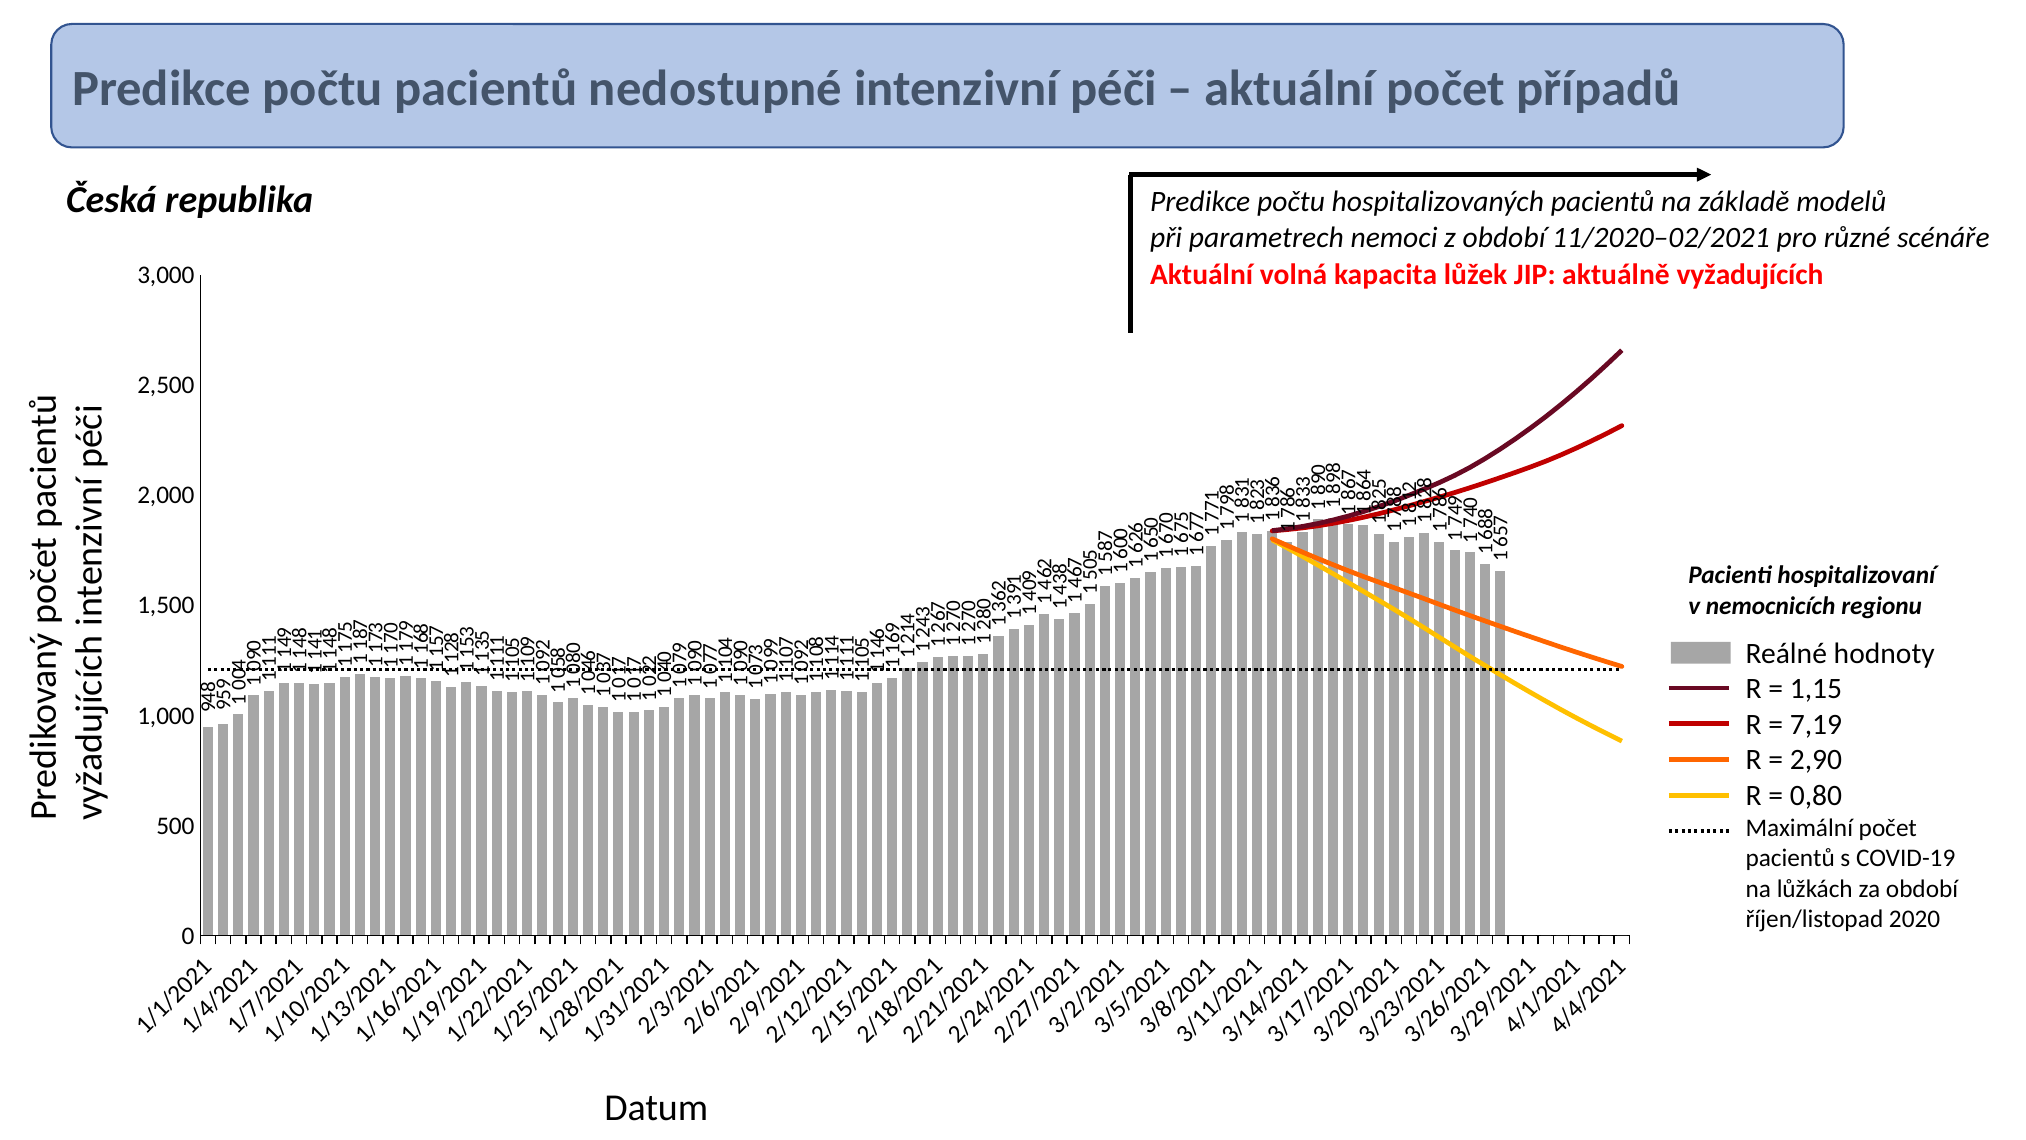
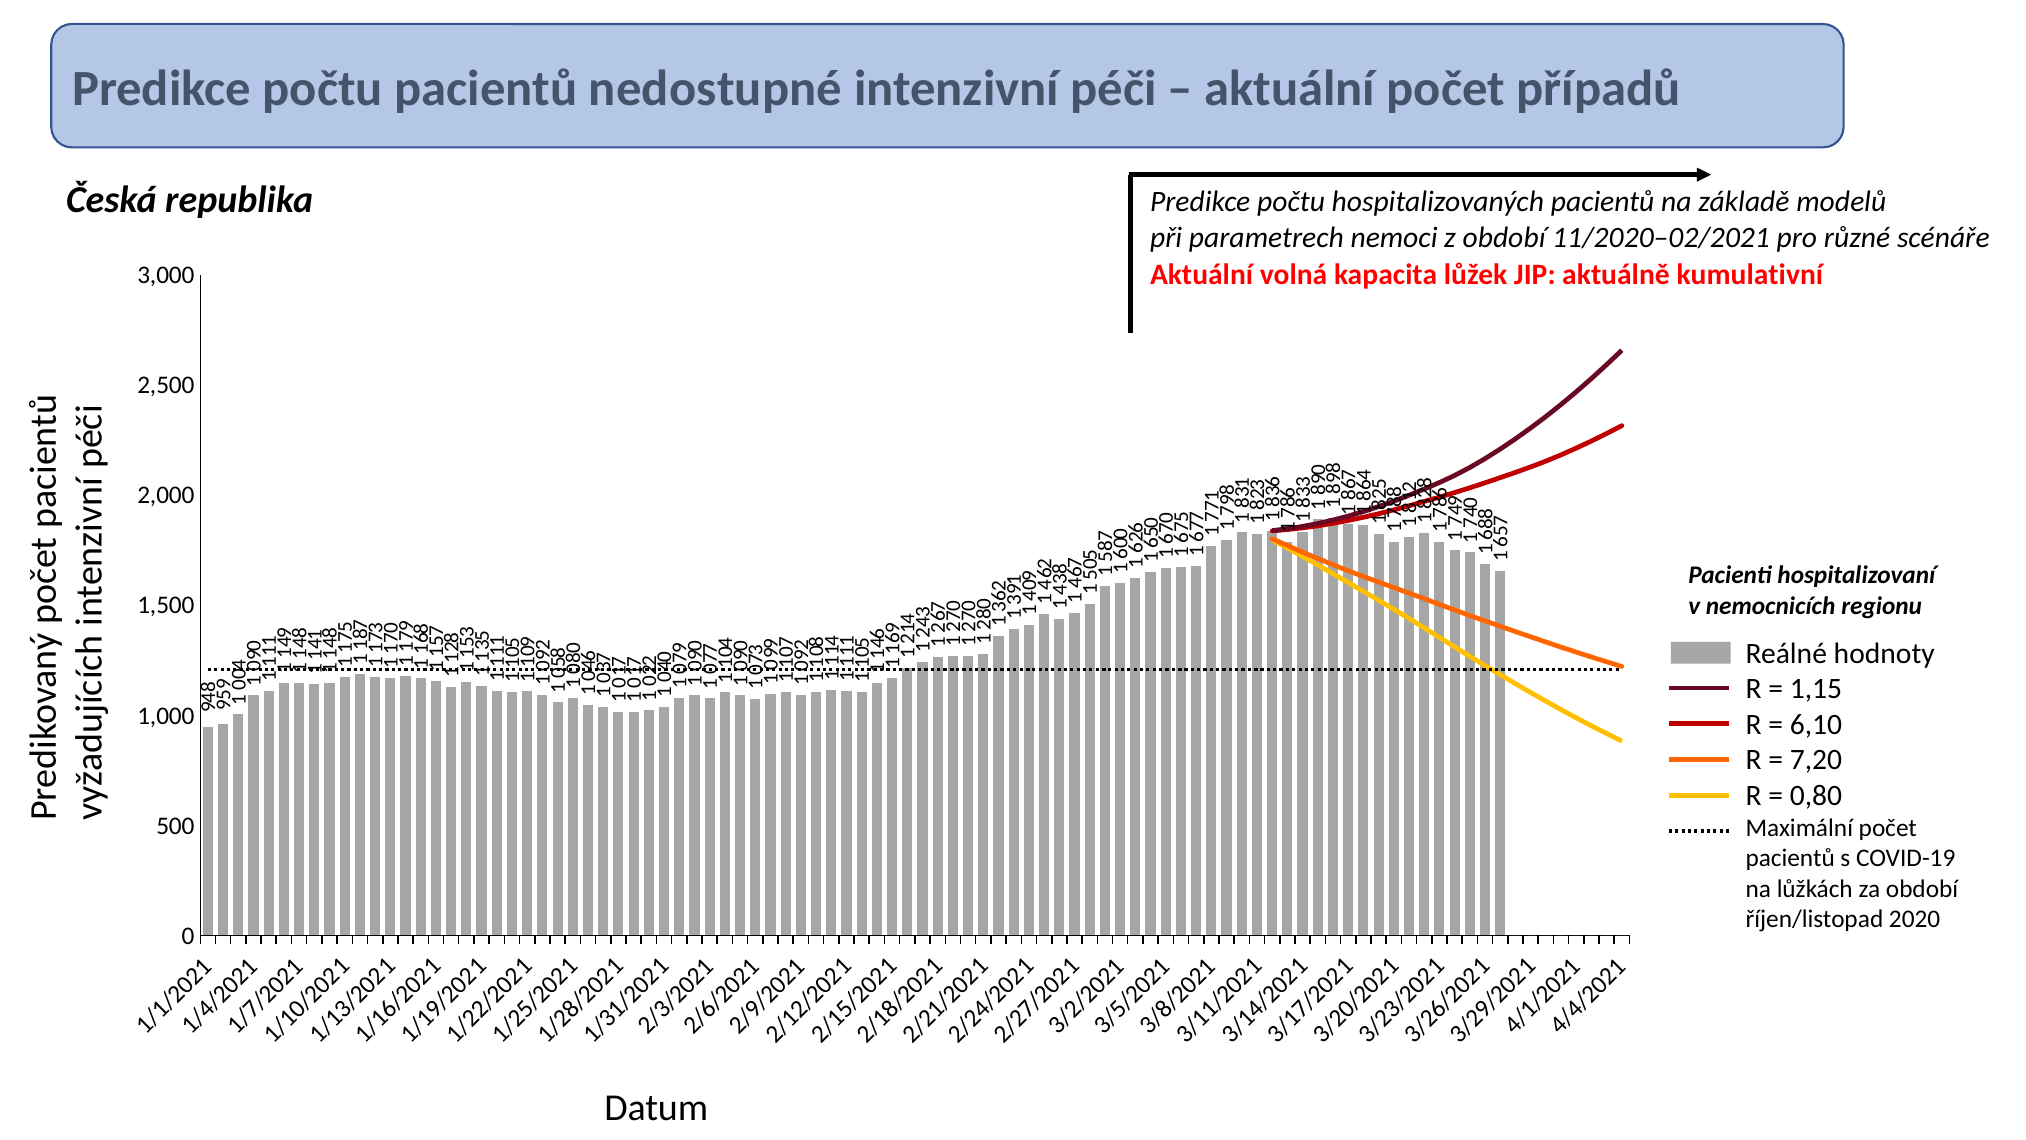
vyžadujících: vyžadujících -> kumulativní
7,19: 7,19 -> 6,10
2,90: 2,90 -> 7,20
